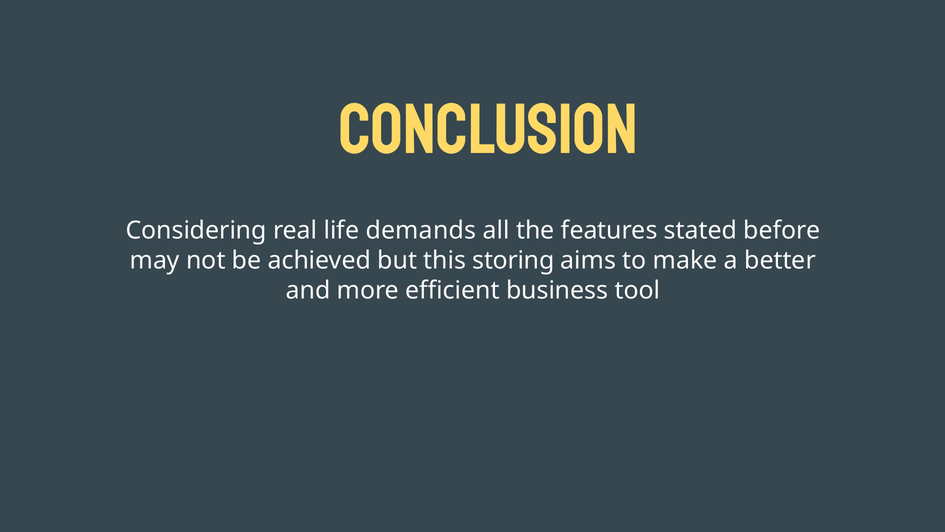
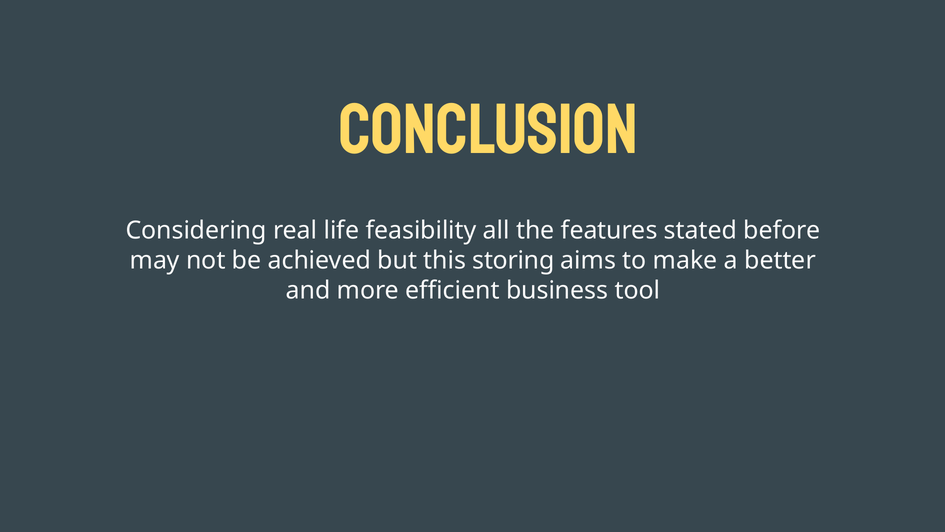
demands: demands -> feasibility
